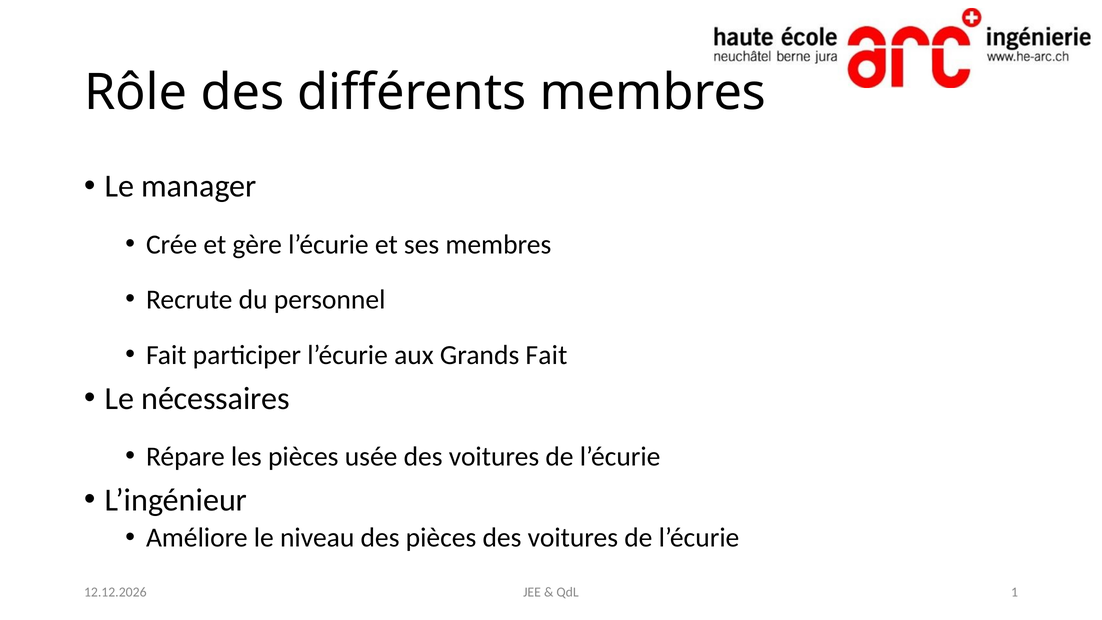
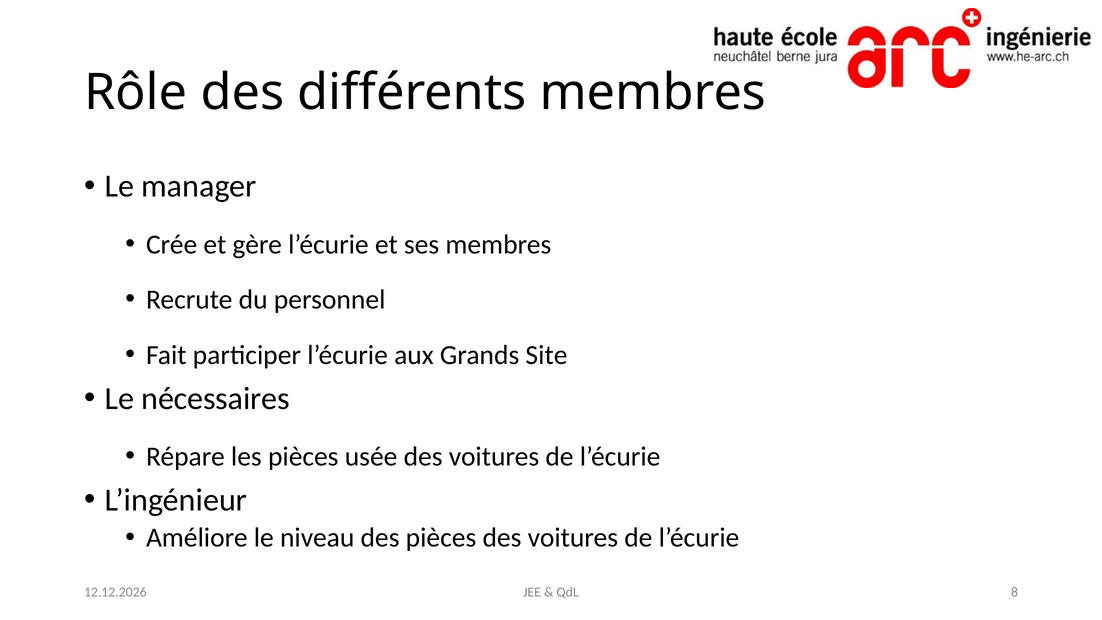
Grands Fait: Fait -> Site
1: 1 -> 8
